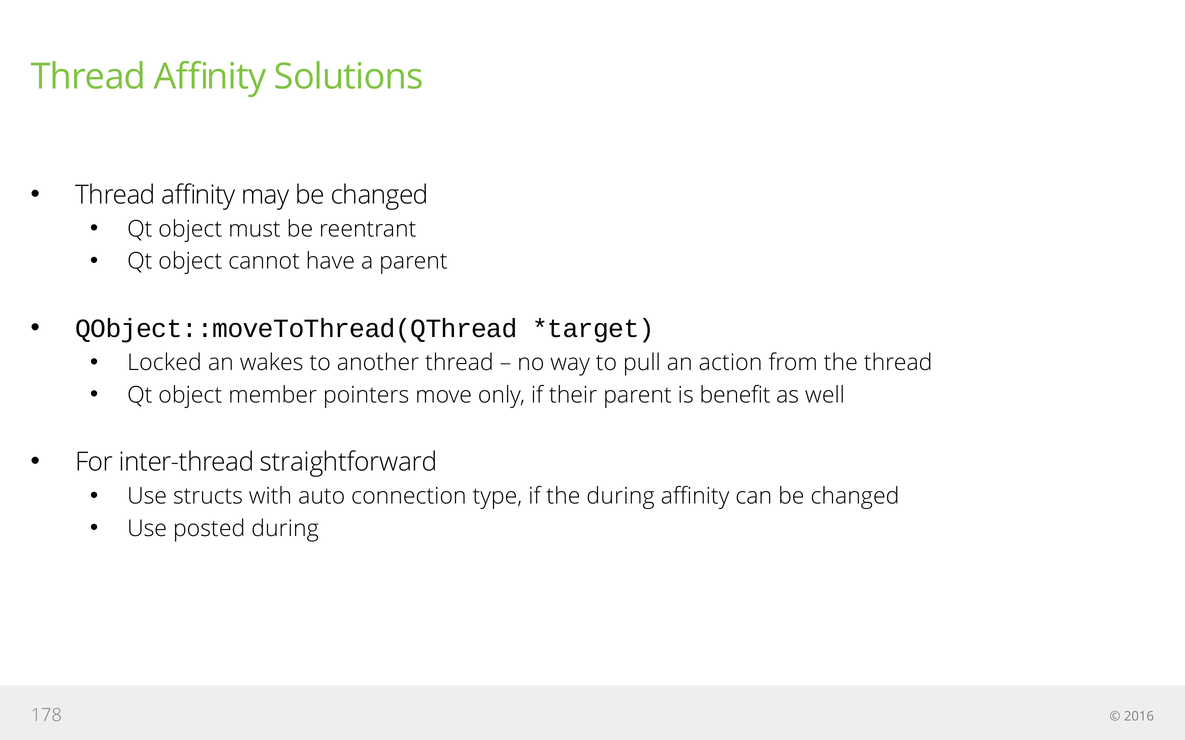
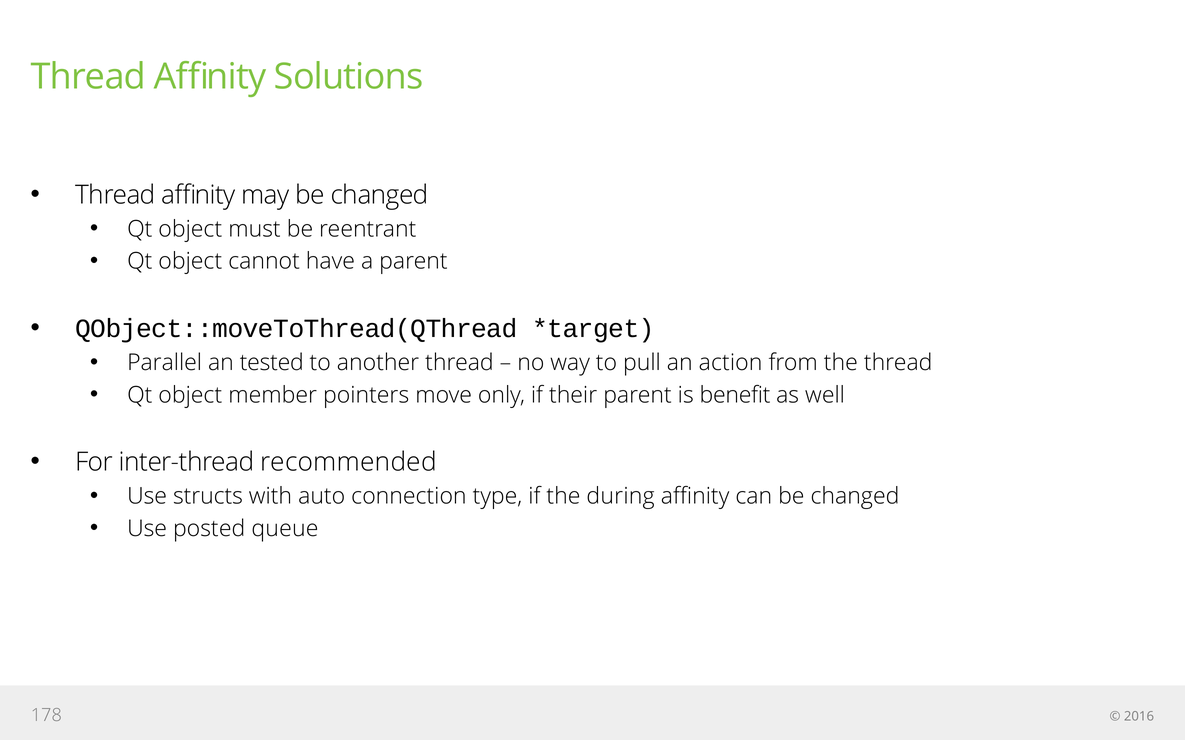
Locked: Locked -> Parallel
wakes: wakes -> tested
straightforward: straightforward -> recommended
posted during: during -> queue
